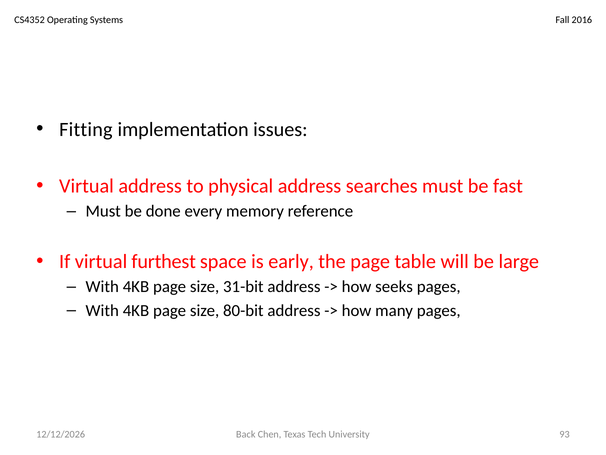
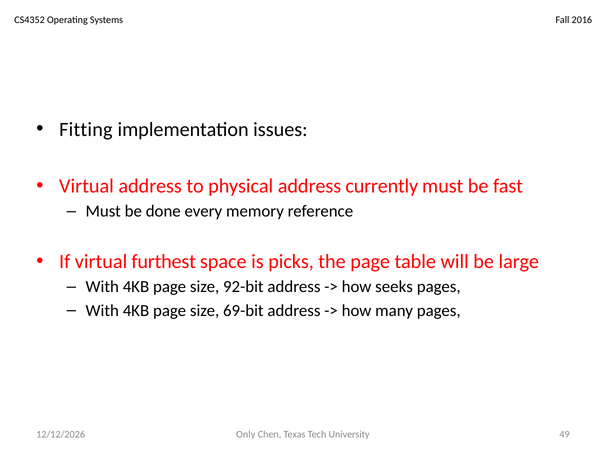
searches: searches -> currently
early: early -> picks
31-bit: 31-bit -> 92-bit
80-bit: 80-bit -> 69-bit
Back: Back -> Only
93: 93 -> 49
